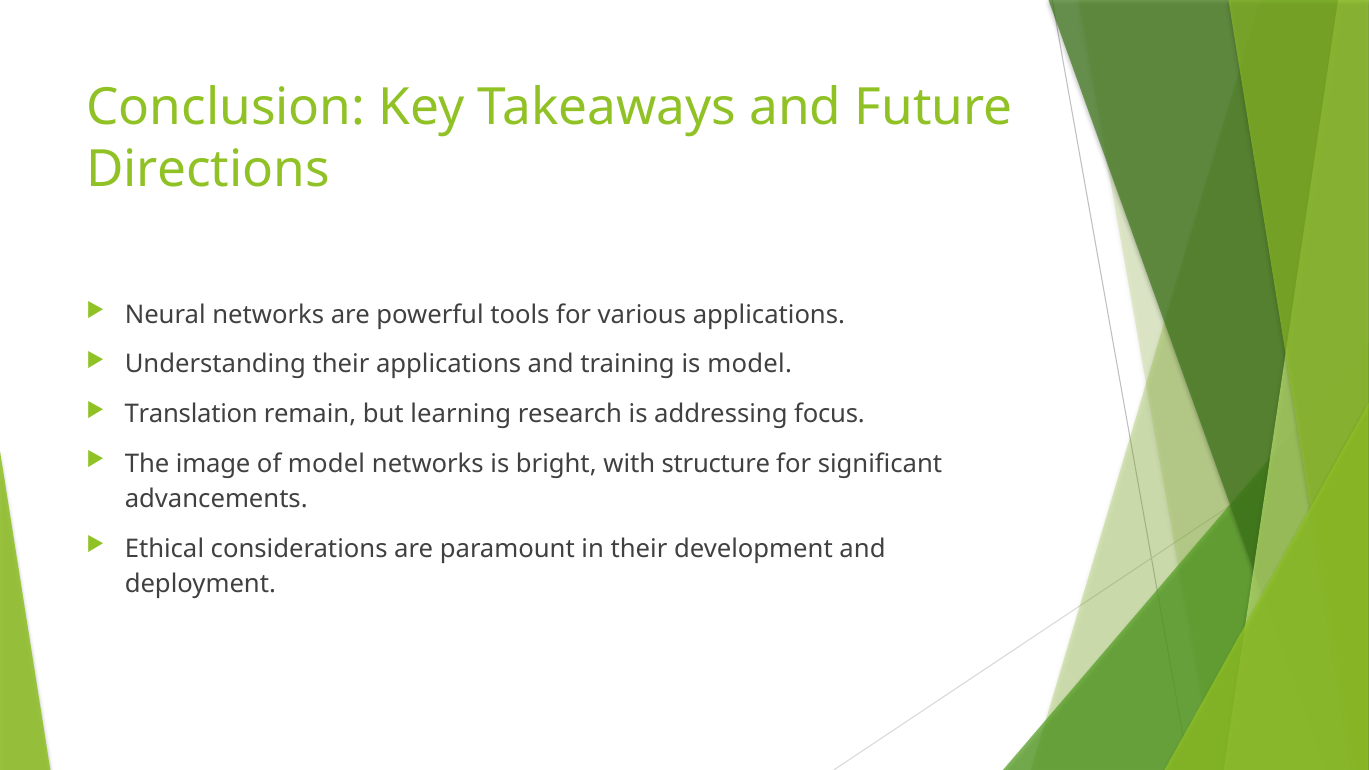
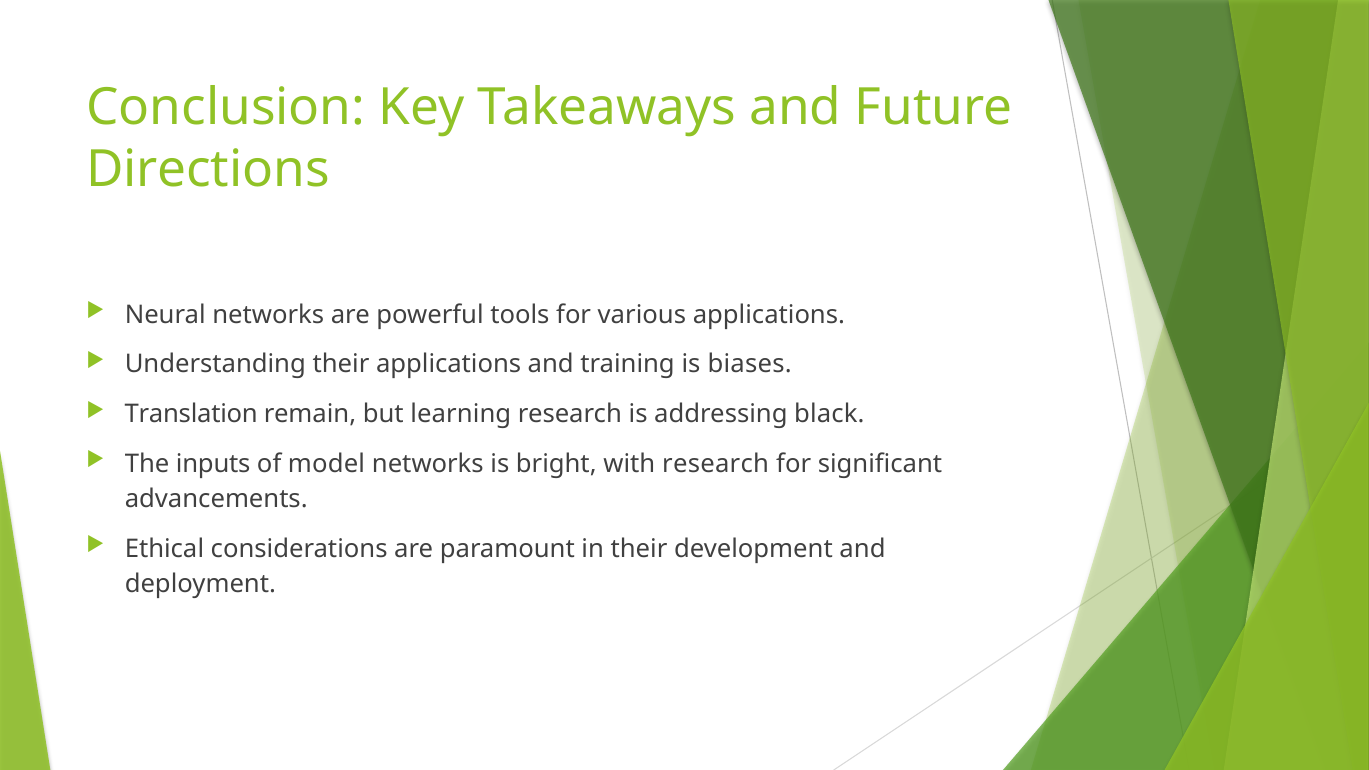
is model: model -> biases
focus: focus -> black
image: image -> inputs
with structure: structure -> research
